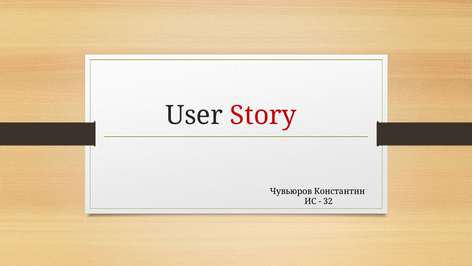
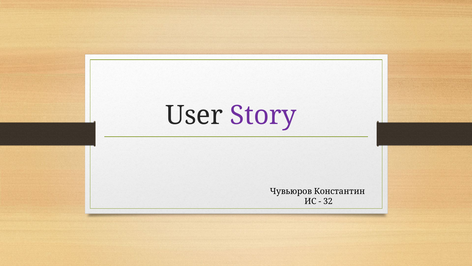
Story colour: red -> purple
